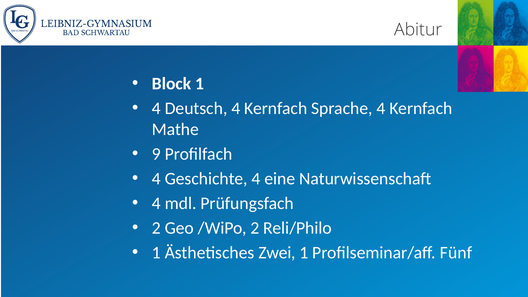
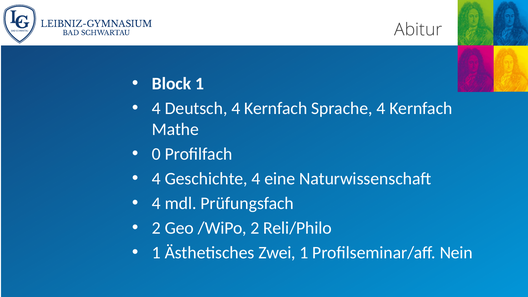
9: 9 -> 0
Fünf: Fünf -> Nein
